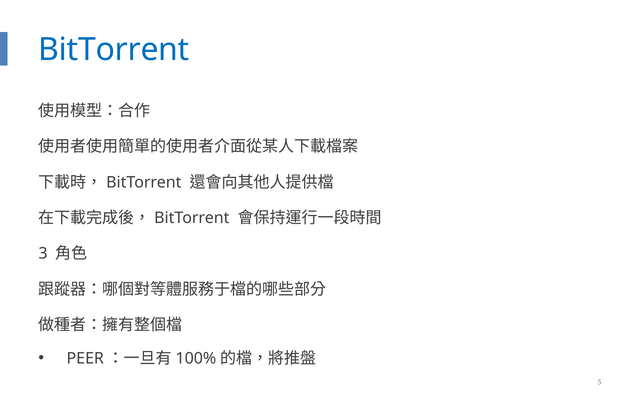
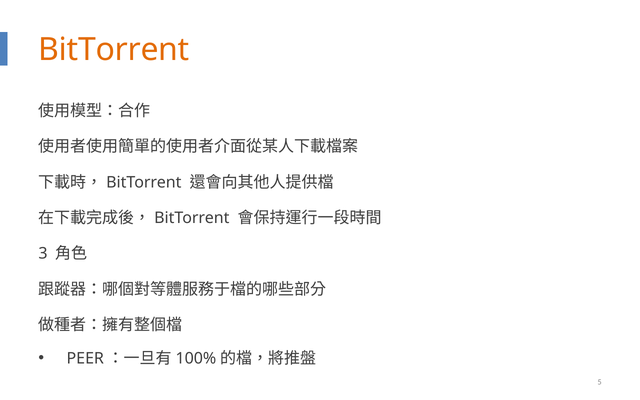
BitTorrent colour: blue -> orange
